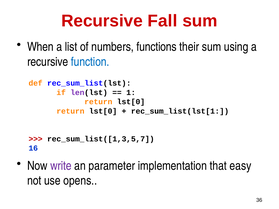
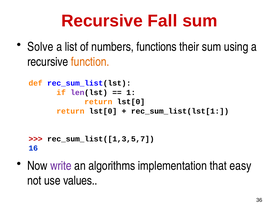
When: When -> Solve
function colour: blue -> orange
parameter: parameter -> algorithms
opens: opens -> values
